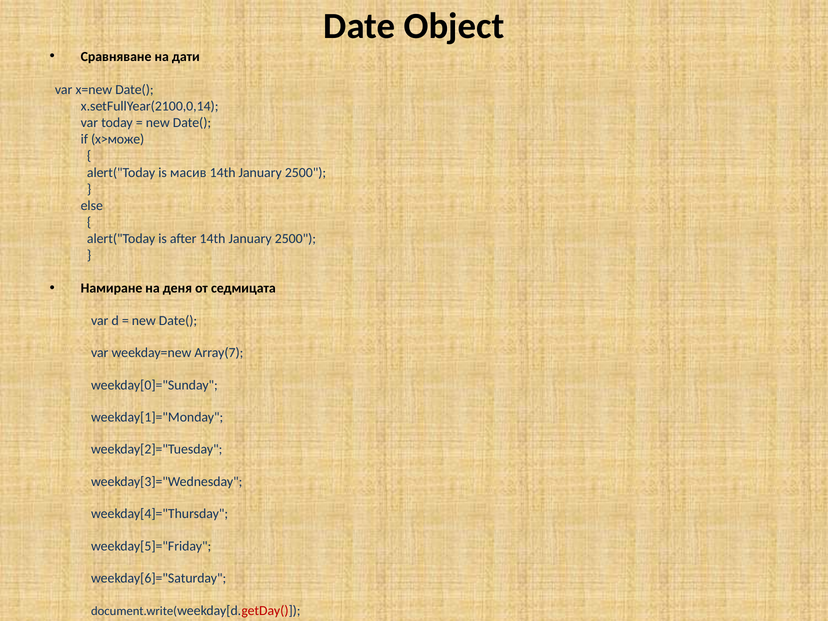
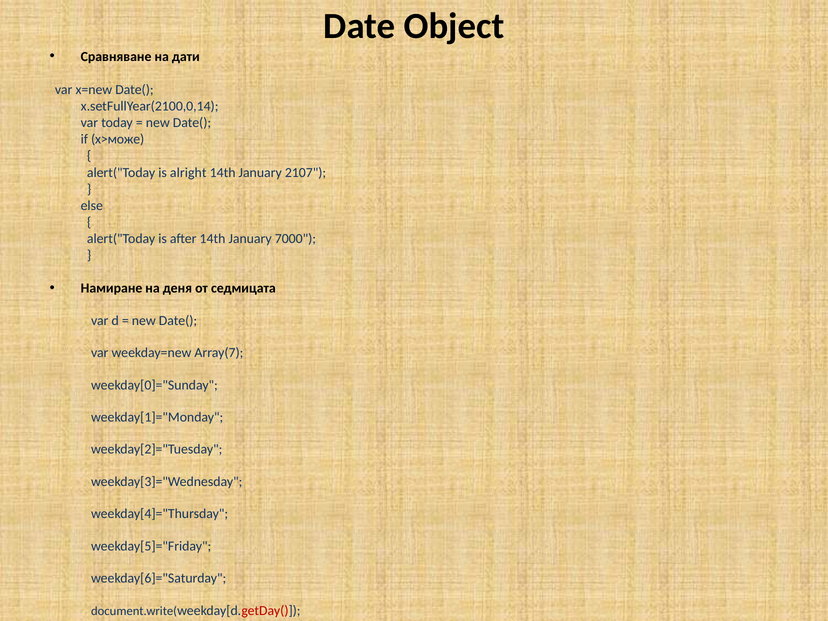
масив: масив -> alright
2500 at (306, 172): 2500 -> 2107
after 14th January 2500: 2500 -> 7000
